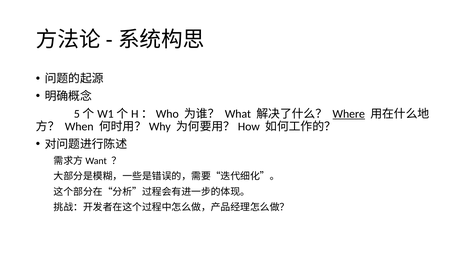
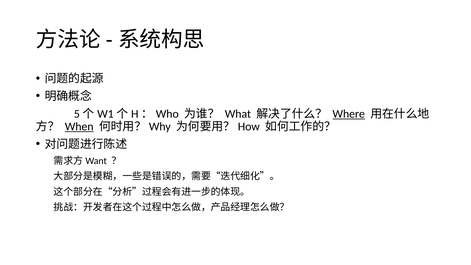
When underline: none -> present
